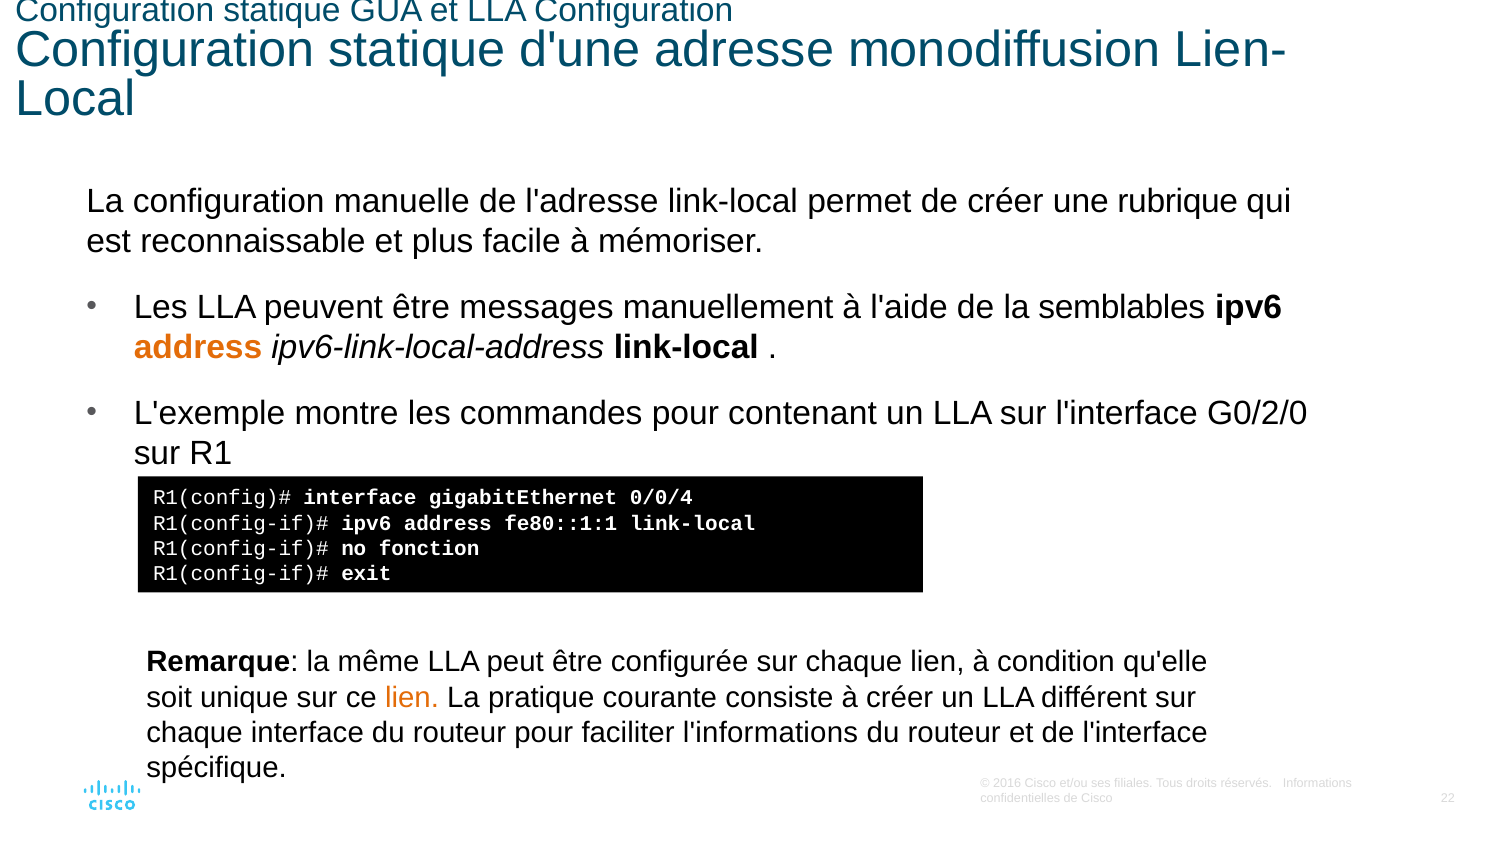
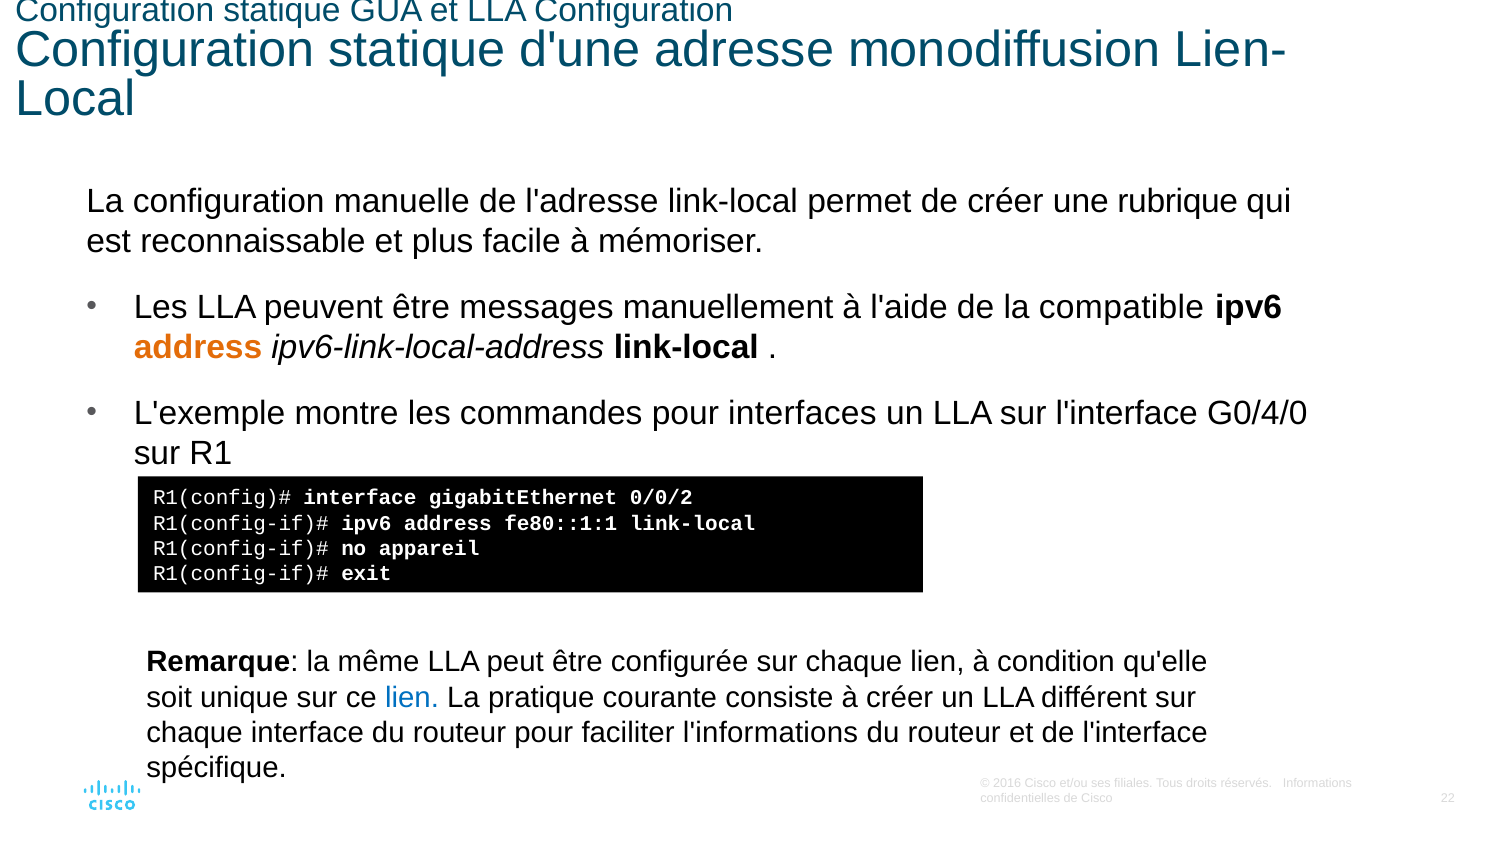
semblables: semblables -> compatible
contenant: contenant -> interfaces
G0/2/0: G0/2/0 -> G0/4/0
0/0/4: 0/0/4 -> 0/0/2
fonction: fonction -> appareil
lien at (412, 697) colour: orange -> blue
